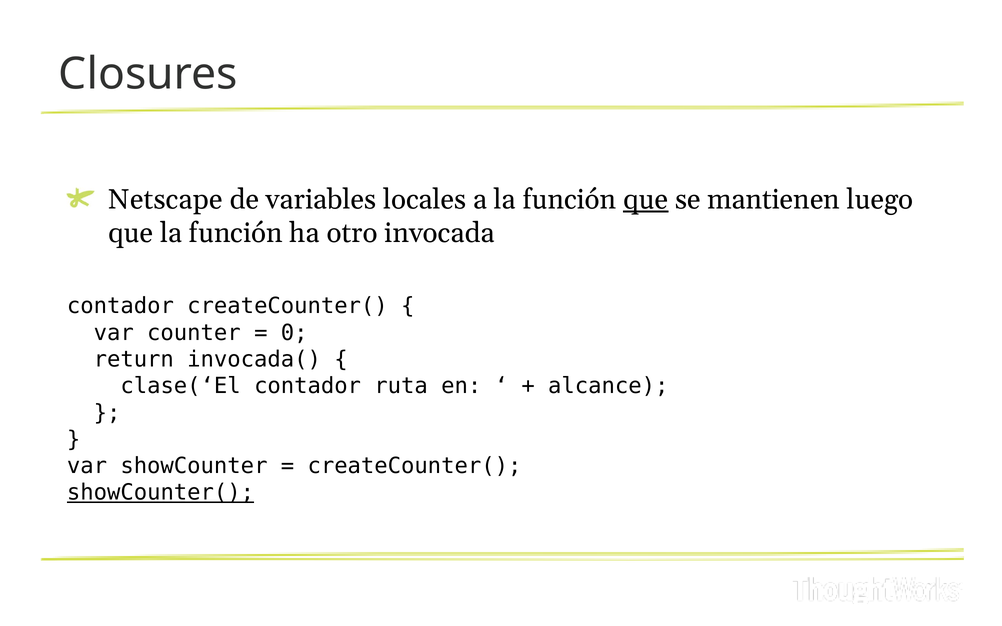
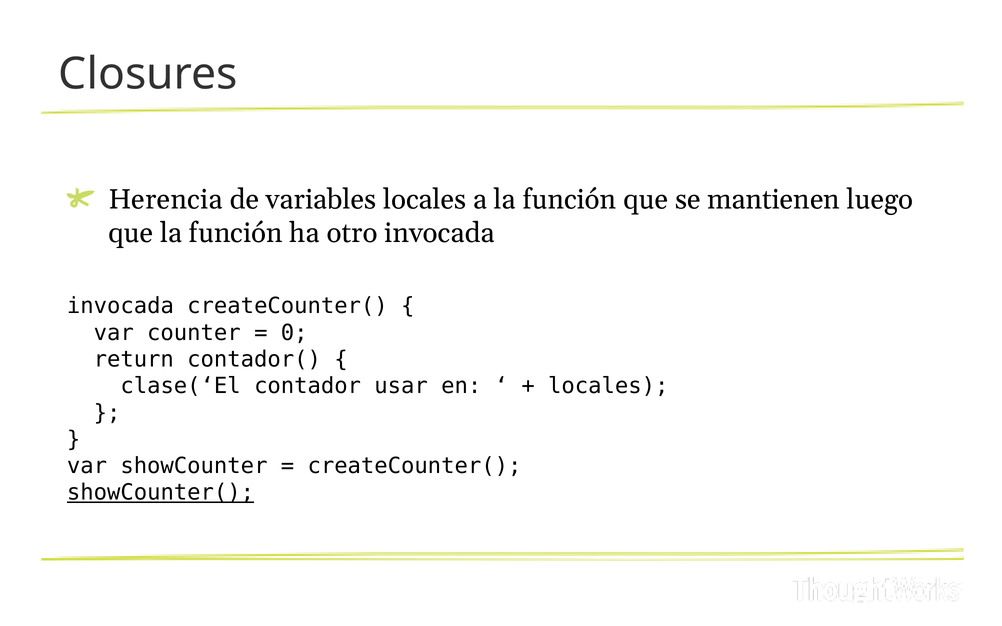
Netscape: Netscape -> Herencia
que at (646, 200) underline: present -> none
contador at (120, 306): contador -> invocada
invocada(: invocada( -> contador(
ruta: ruta -> usar
alcance at (608, 386): alcance -> locales
